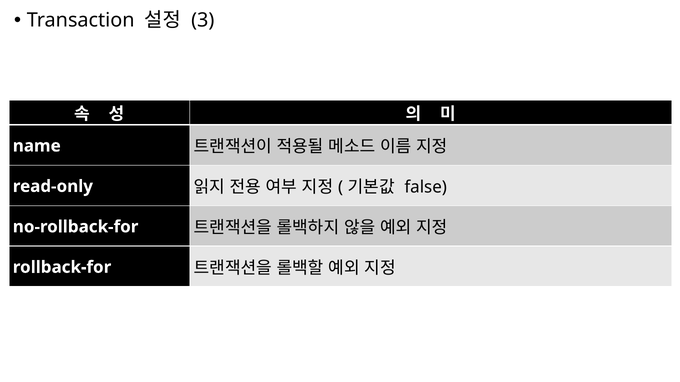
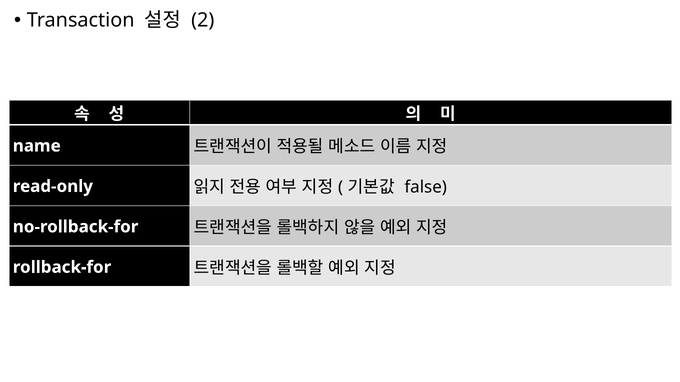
3: 3 -> 2
